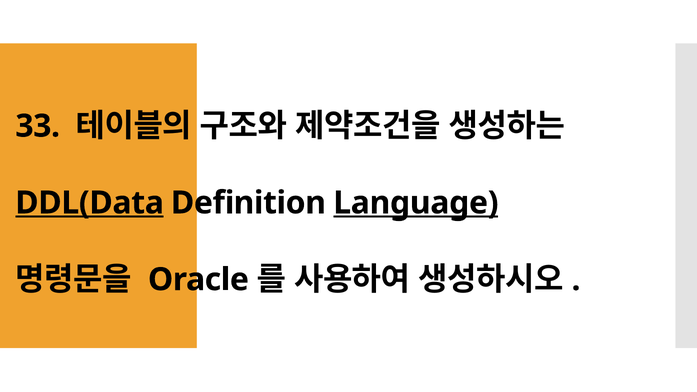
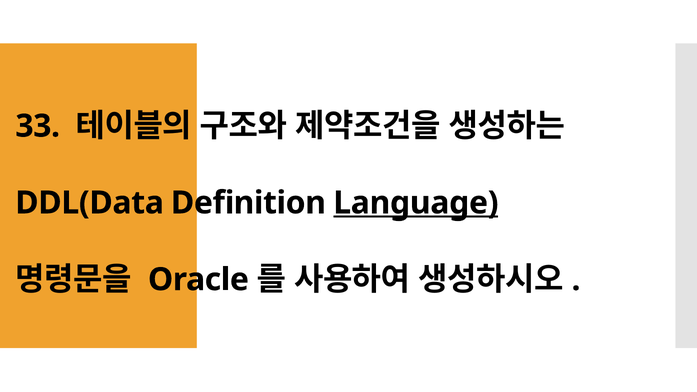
DDL(Data underline: present -> none
